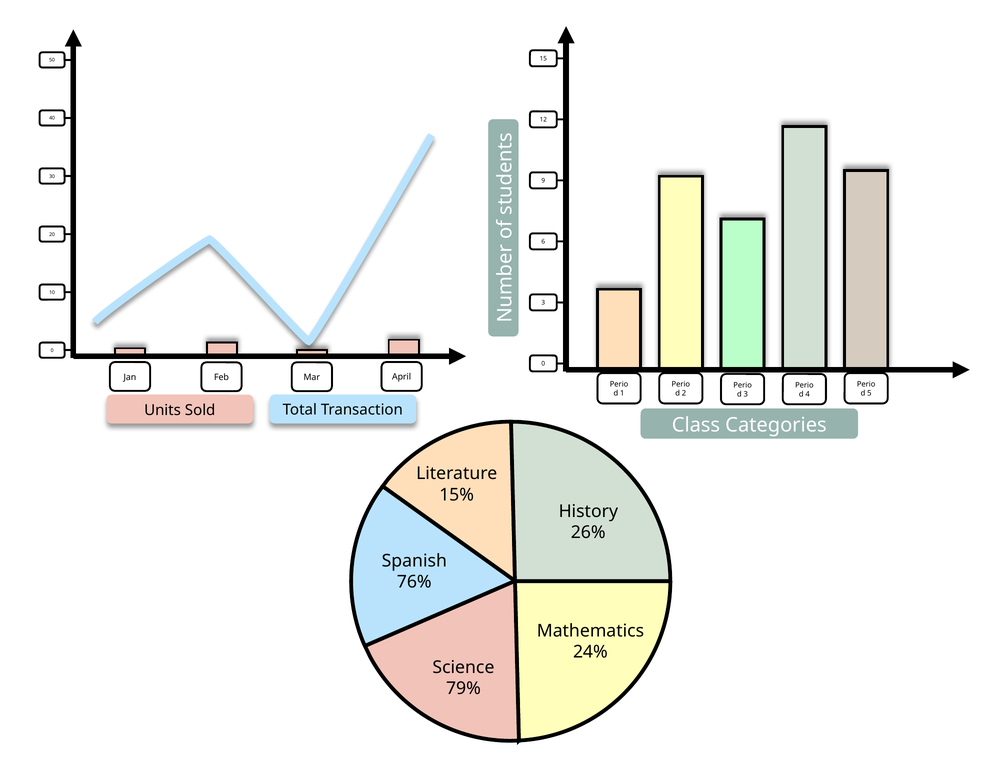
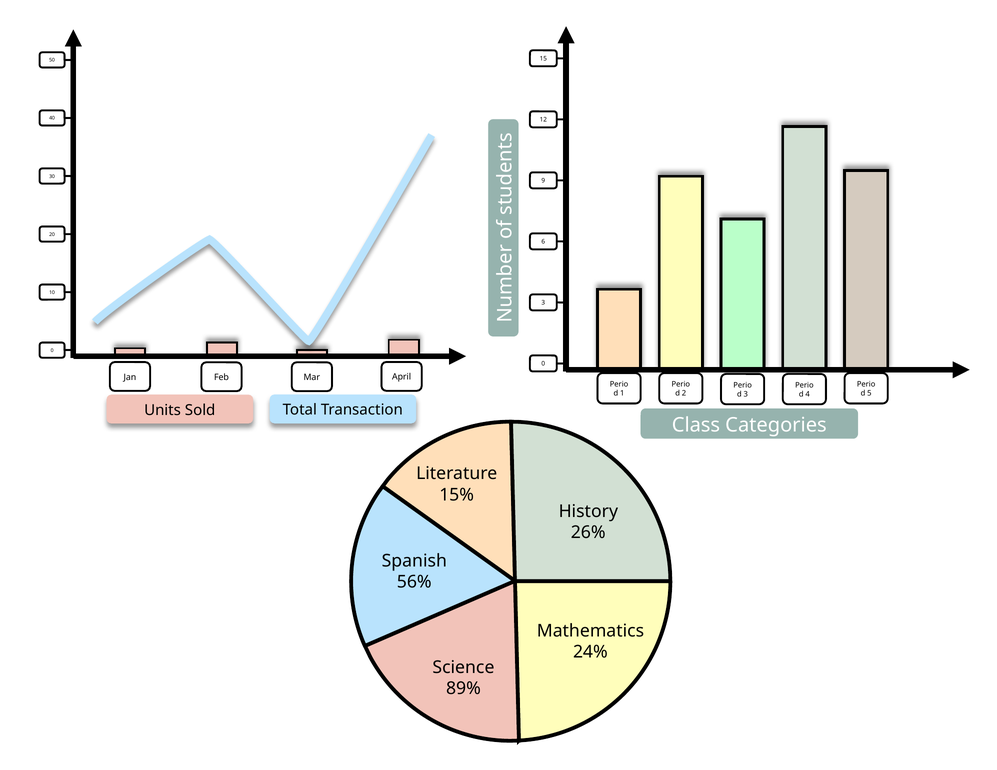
76%: 76% -> 56%
79%: 79% -> 89%
